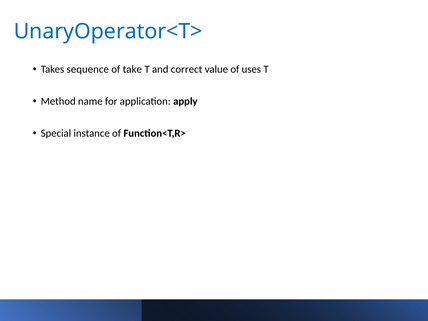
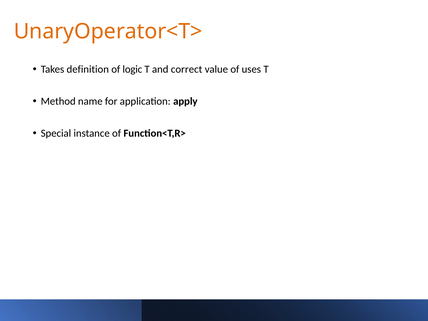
UnaryOperator<T> colour: blue -> orange
sequence: sequence -> definition
take: take -> logic
